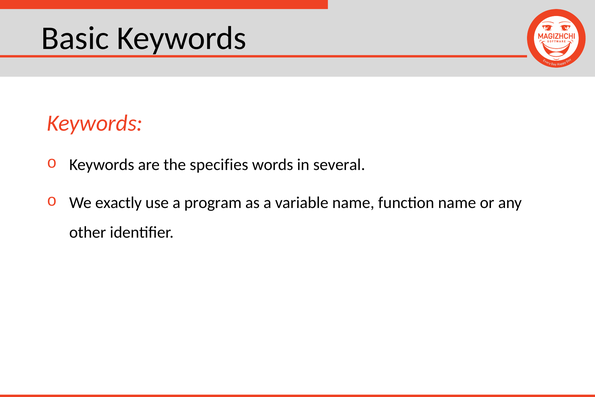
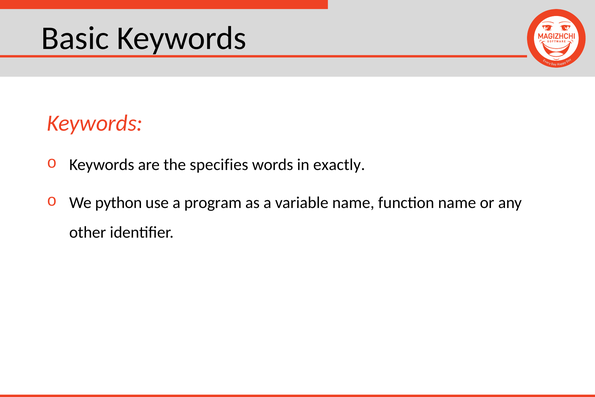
several: several -> exactly
exactly: exactly -> python
